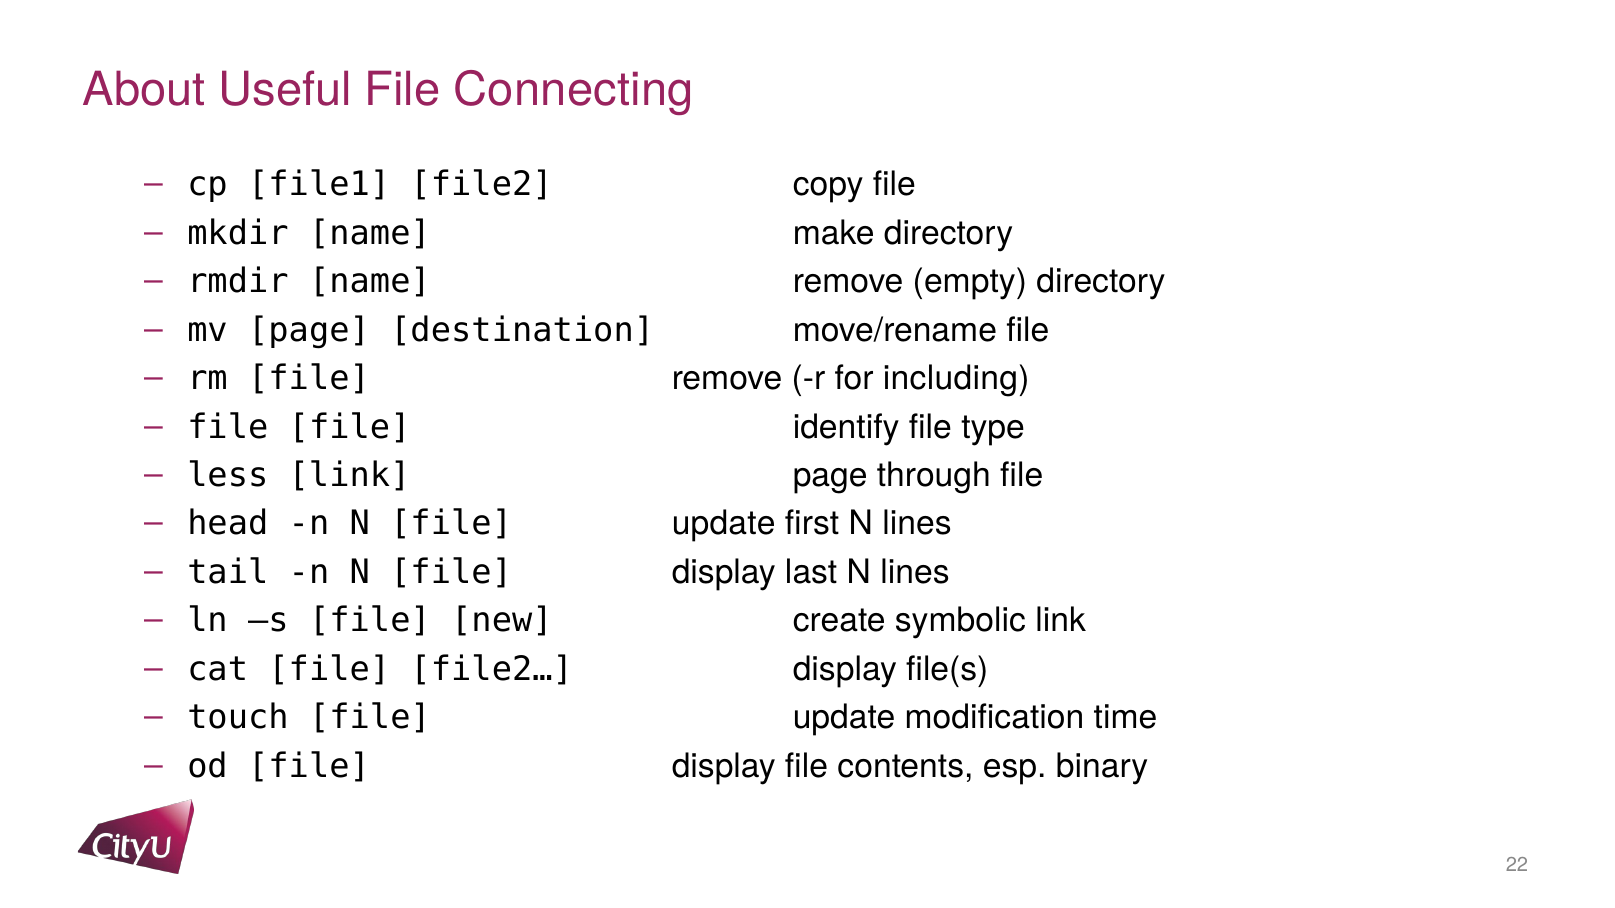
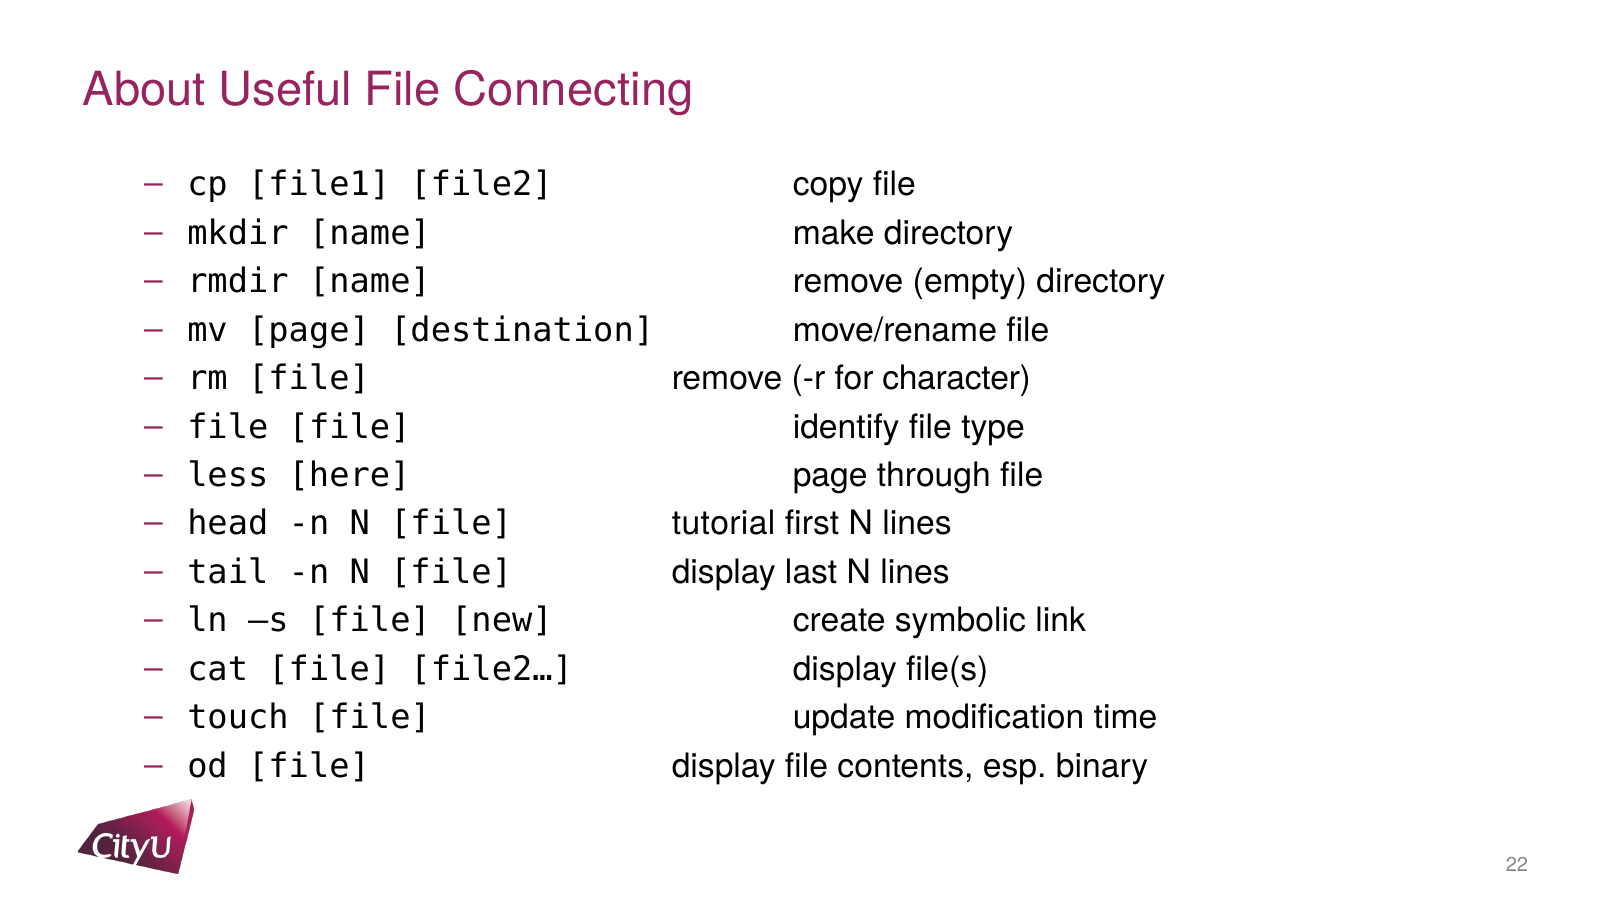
including: including -> character
less link: link -> here
N file update: update -> tutorial
